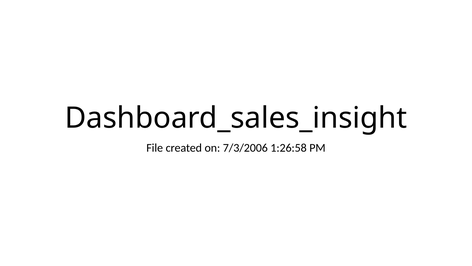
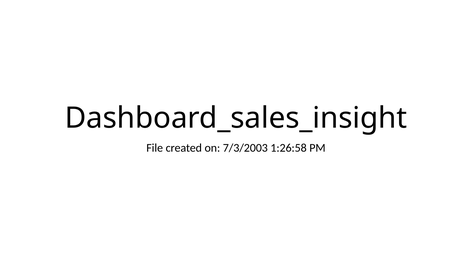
7/3/2006: 7/3/2006 -> 7/3/2003
